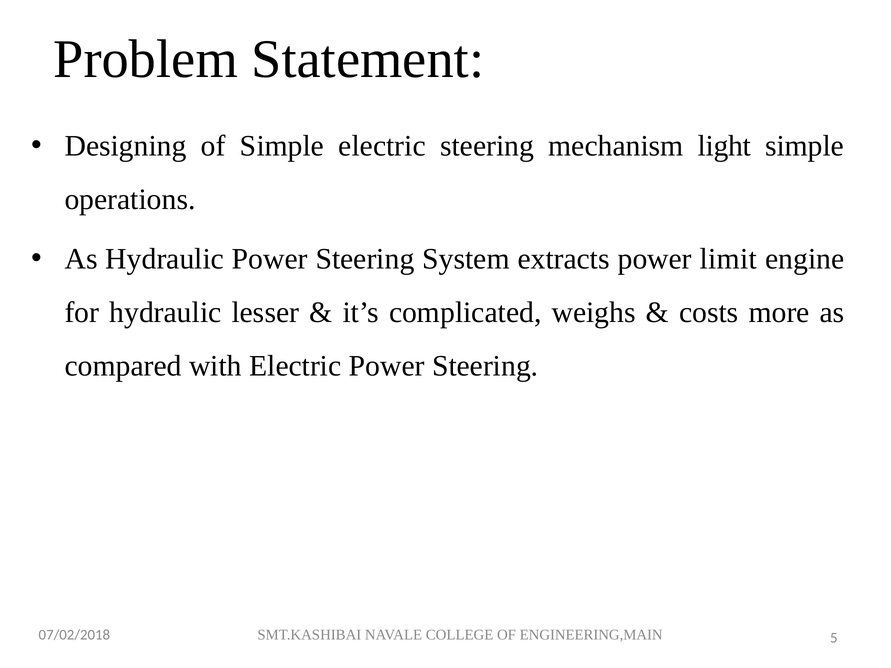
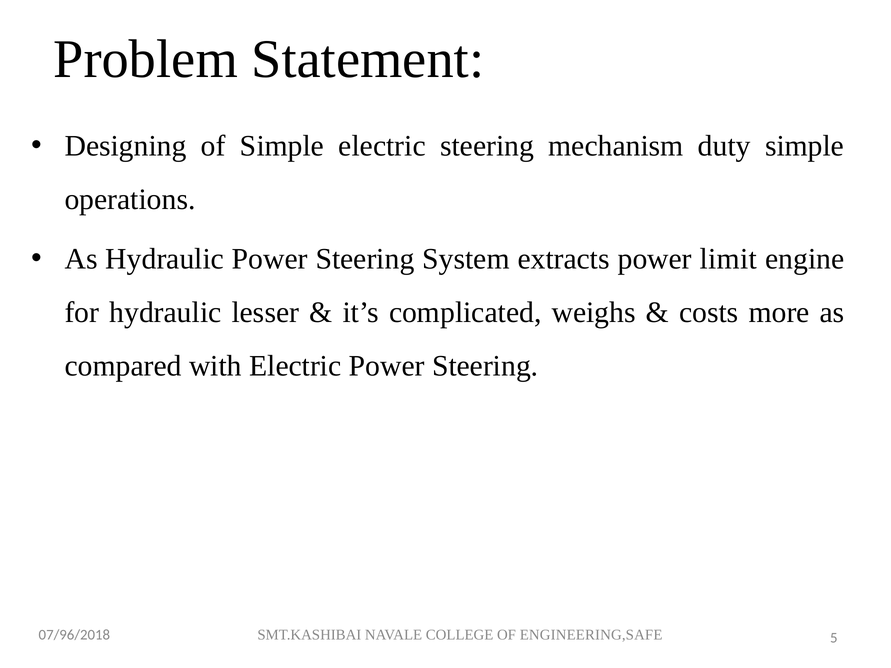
light: light -> duty
07/02/2018: 07/02/2018 -> 07/96/2018
ENGINEERING,MAIN: ENGINEERING,MAIN -> ENGINEERING,SAFE
